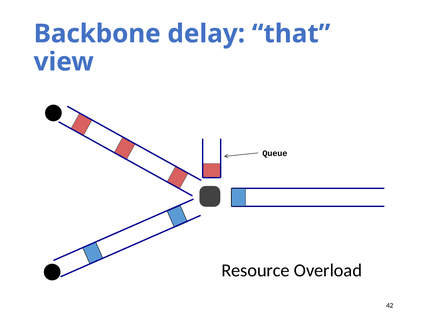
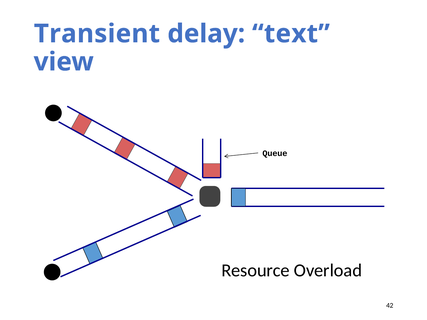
Backbone: Backbone -> Transient
that: that -> text
